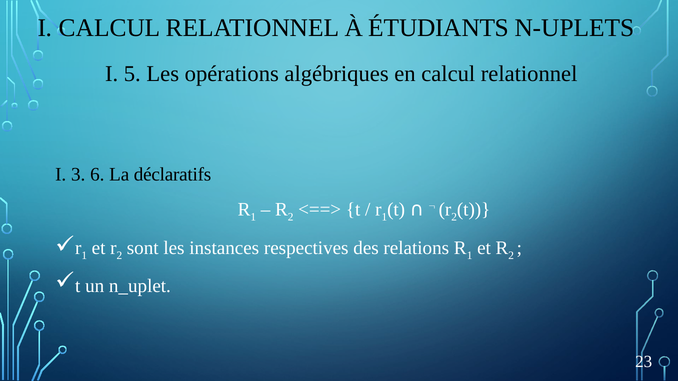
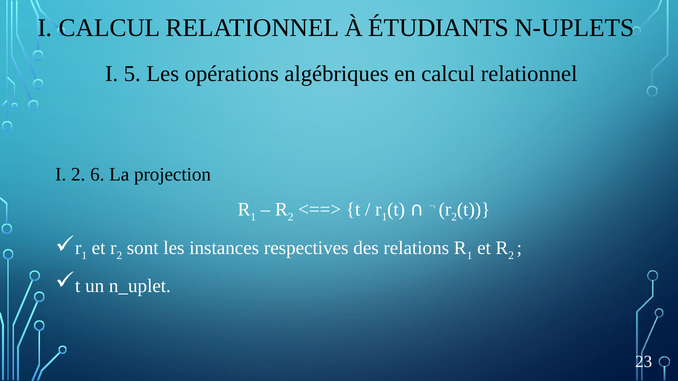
I 3: 3 -> 2
déclaratifs: déclaratifs -> projection
